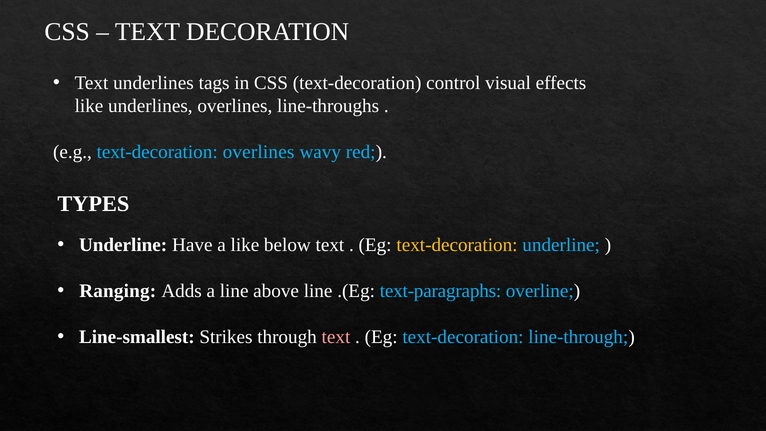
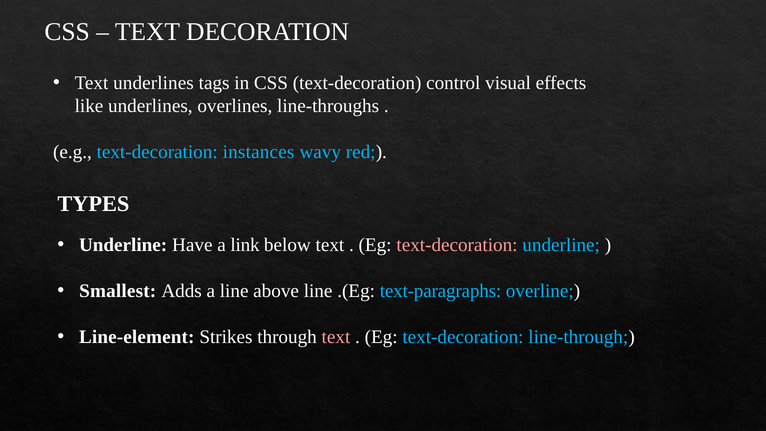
text-decoration overlines: overlines -> instances
a like: like -> link
text-decoration at (457, 245) colour: yellow -> pink
Ranging: Ranging -> Smallest
Line-smallest: Line-smallest -> Line-element
